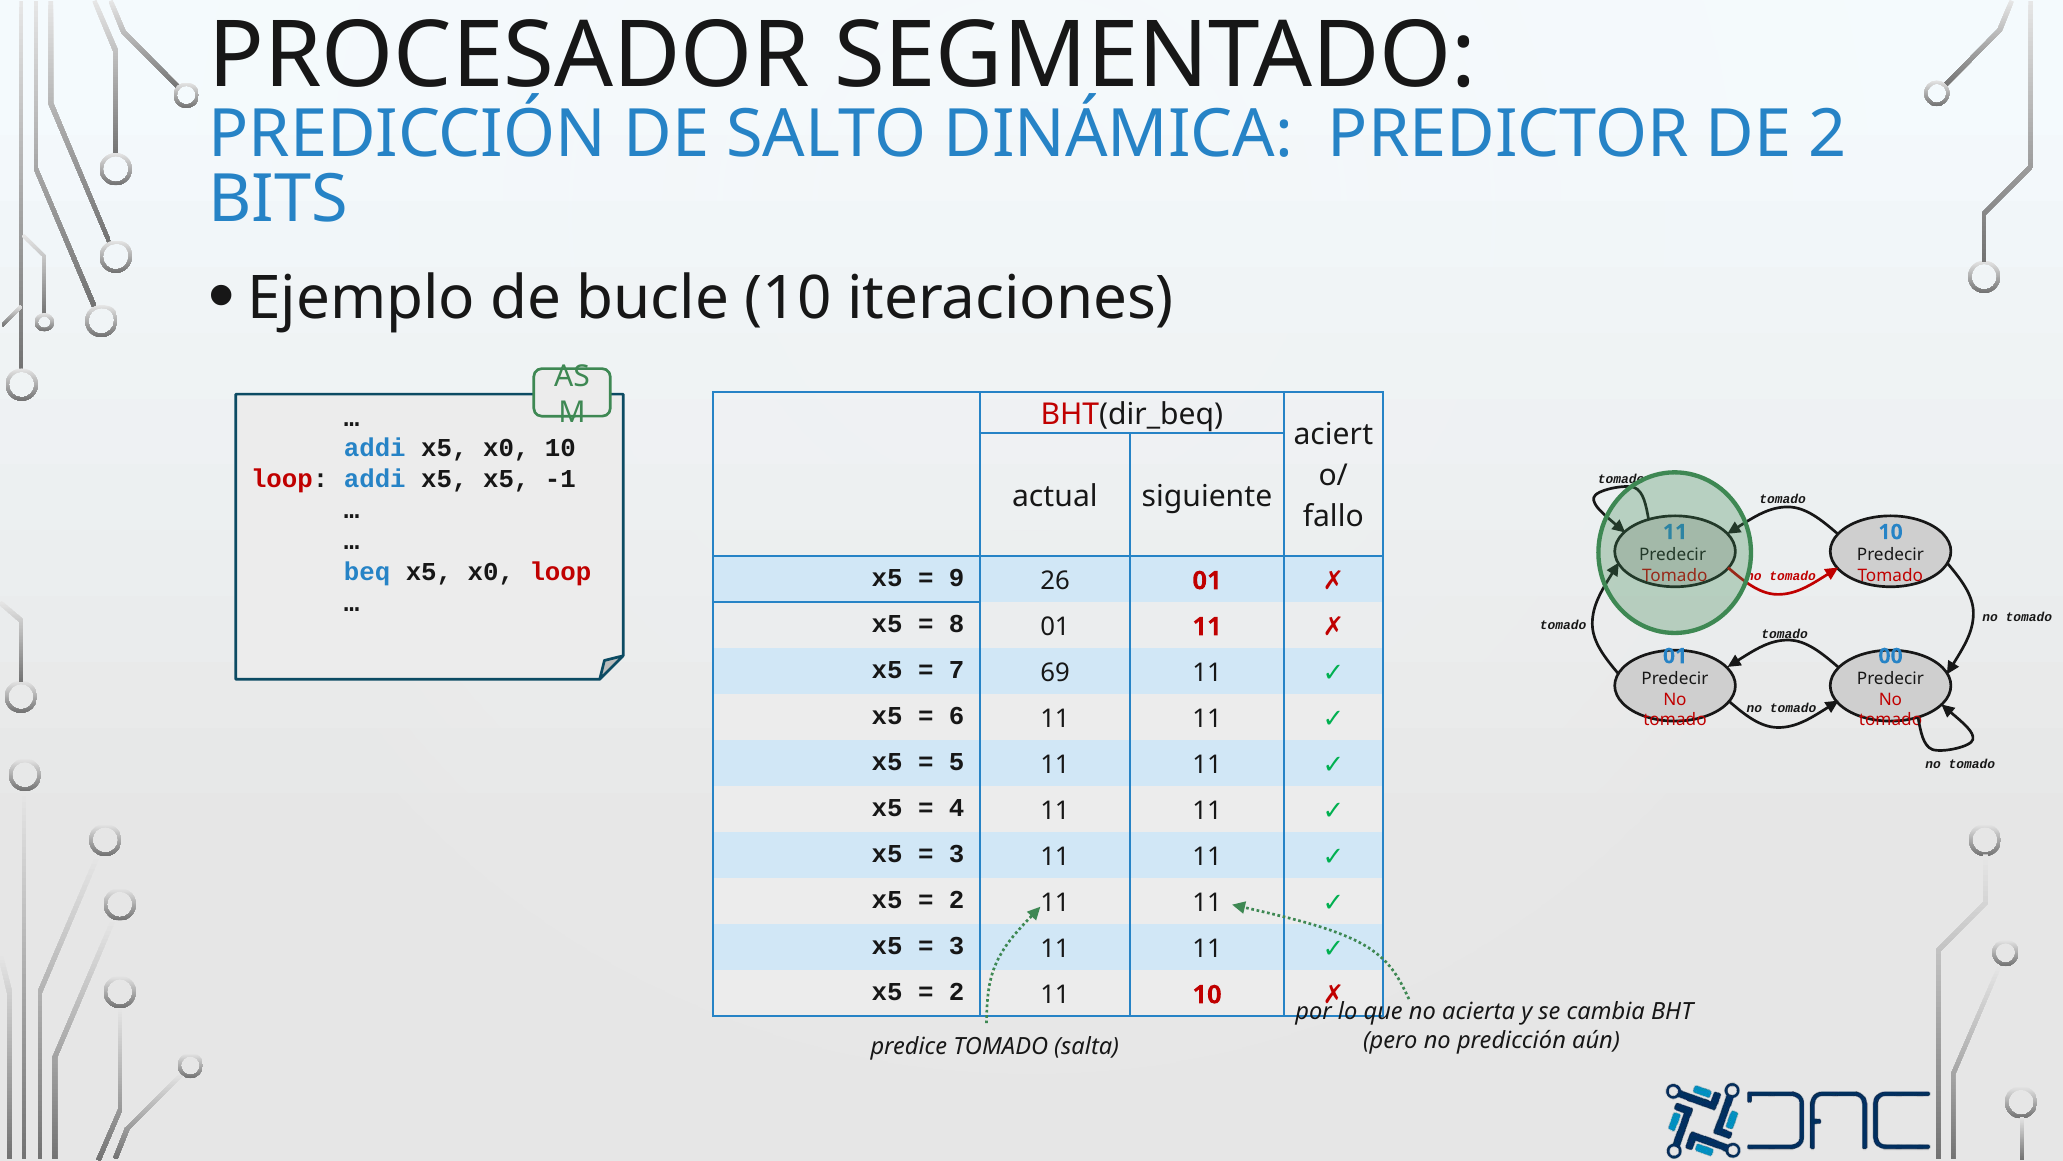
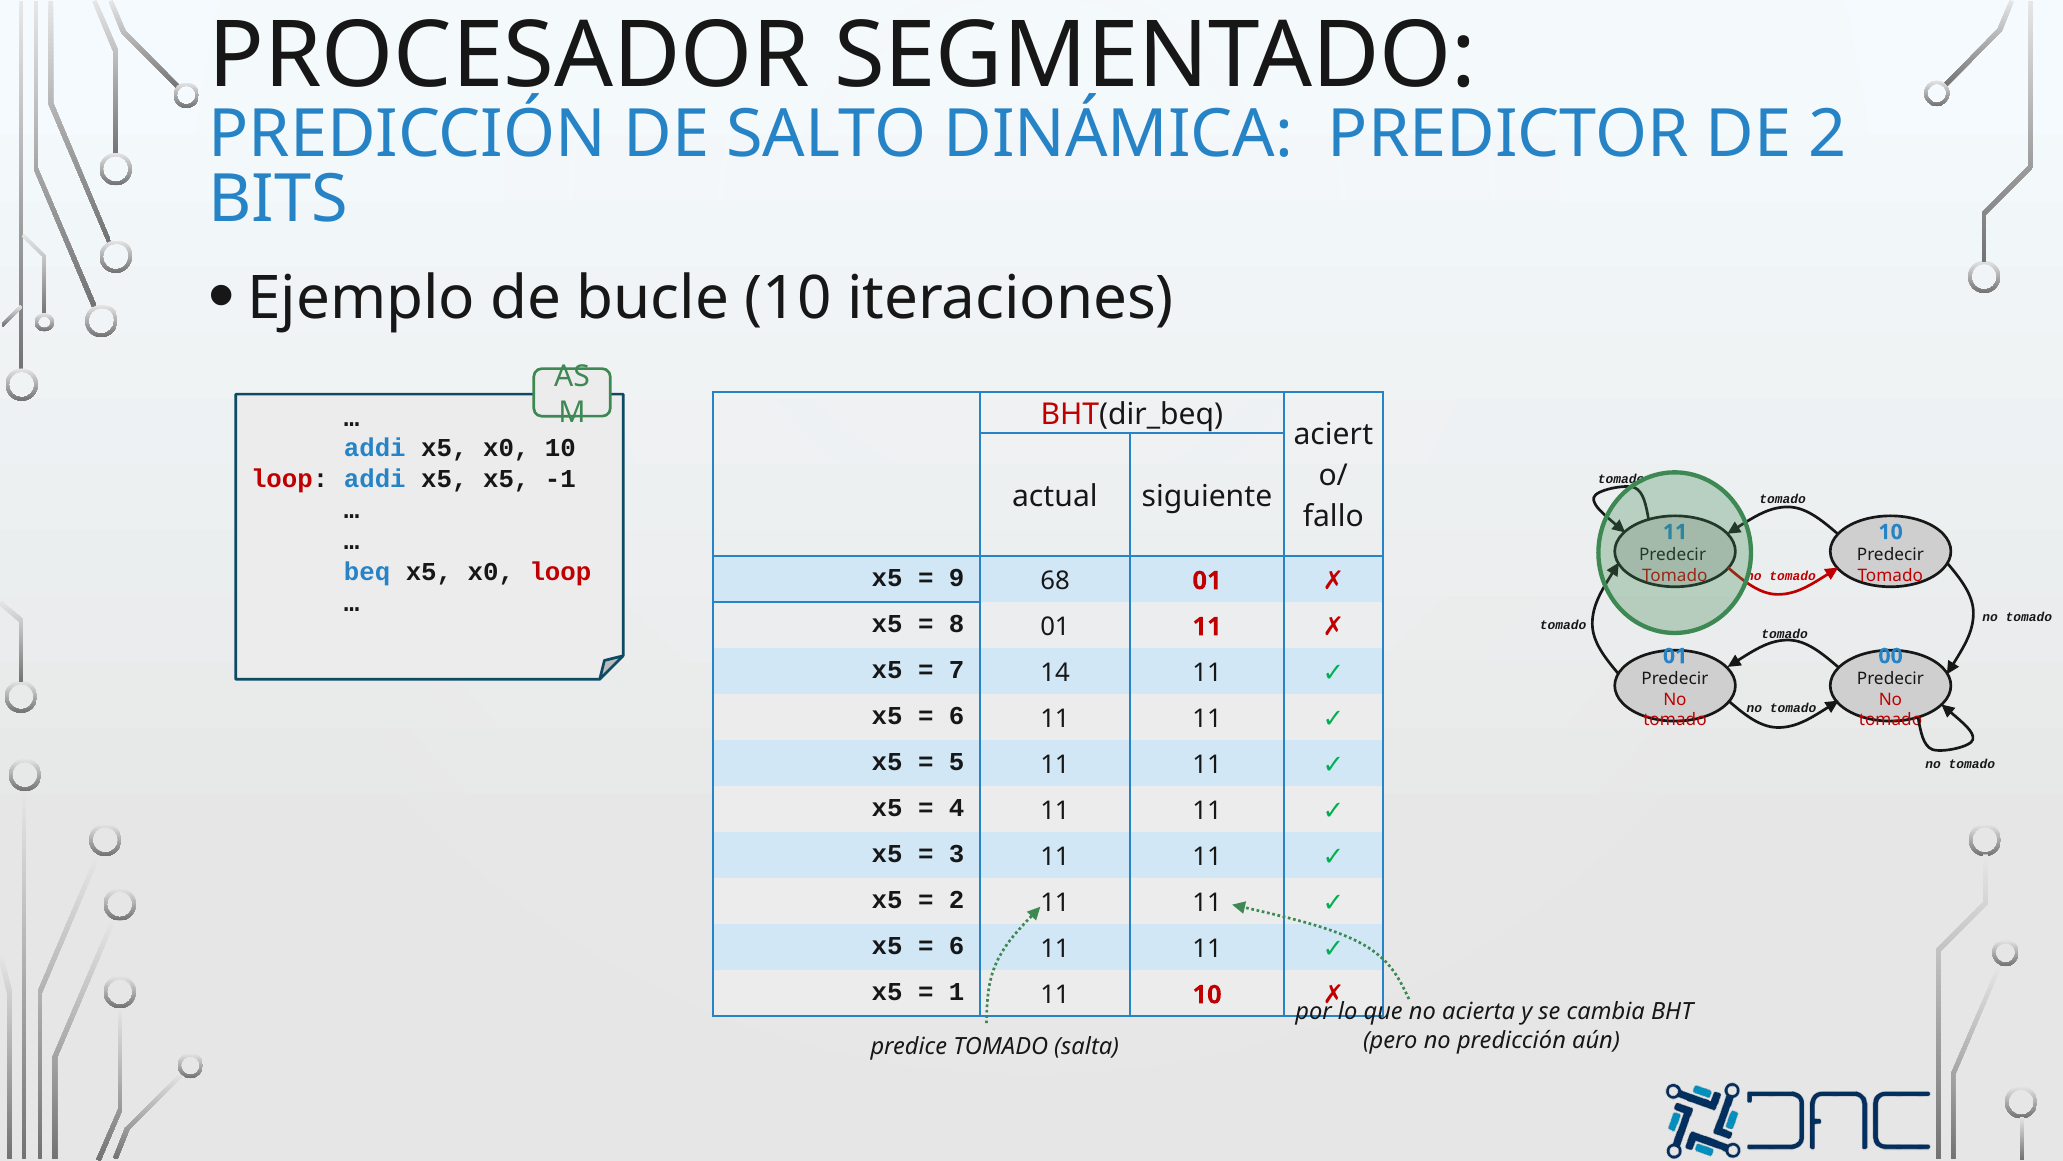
26: 26 -> 68
69: 69 -> 14
3 at (957, 945): 3 -> 6
2 at (957, 991): 2 -> 1
